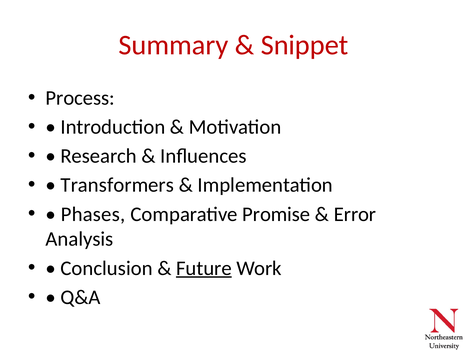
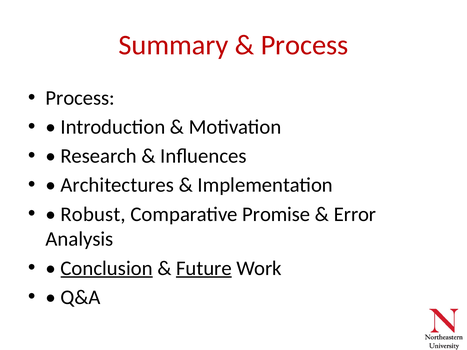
Snippet at (305, 45): Snippet -> Process
Transformers: Transformers -> Architectures
Phases: Phases -> Robust
Conclusion underline: none -> present
